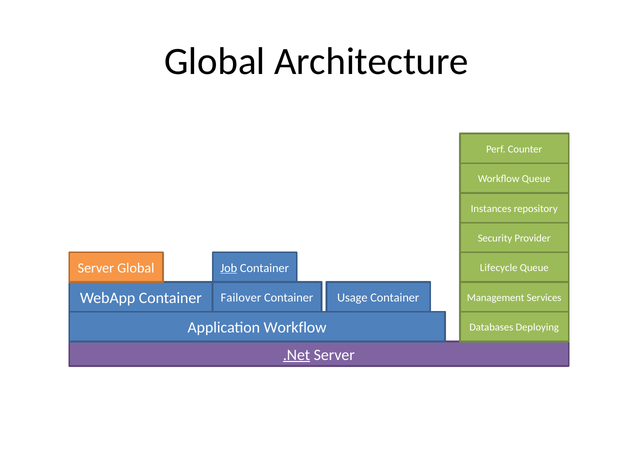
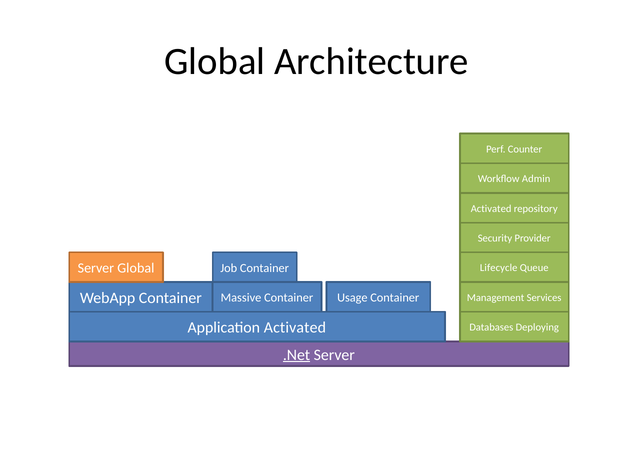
Workflow Queue: Queue -> Admin
Instances at (491, 208): Instances -> Activated
Job underline: present -> none
Failover: Failover -> Massive
Application Workflow: Workflow -> Activated
